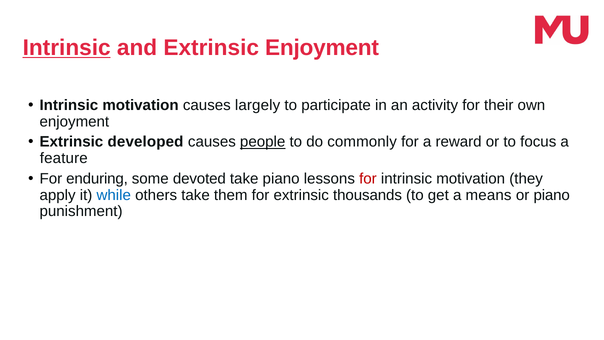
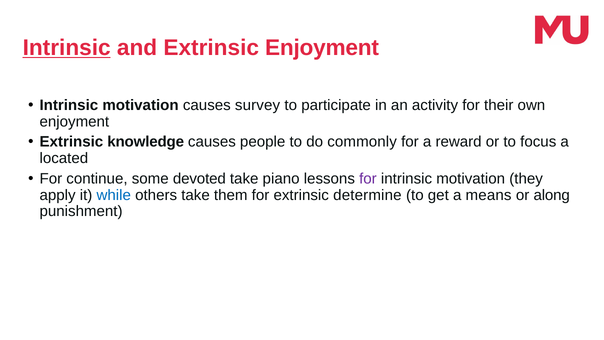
largely: largely -> survey
developed: developed -> knowledge
people underline: present -> none
feature: feature -> located
enduring: enduring -> continue
for at (368, 179) colour: red -> purple
thousands: thousands -> determine
or piano: piano -> along
